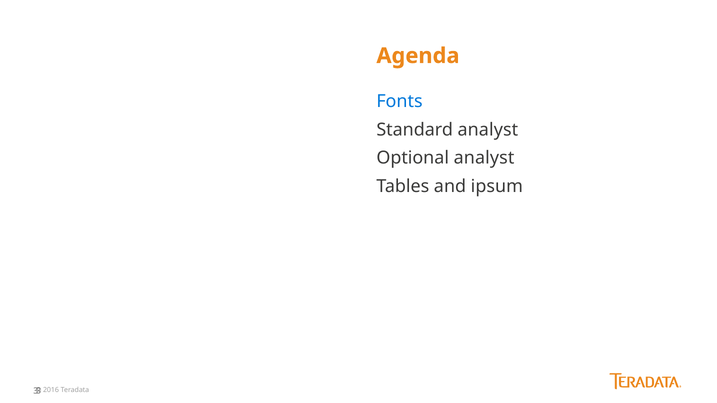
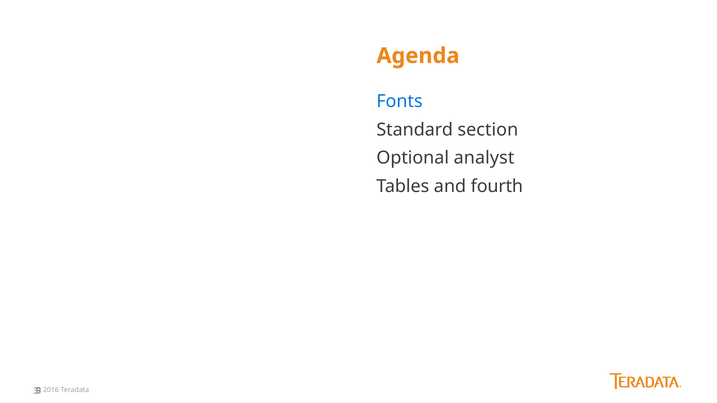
analyst at (488, 130): analyst -> section
ipsum: ipsum -> fourth
